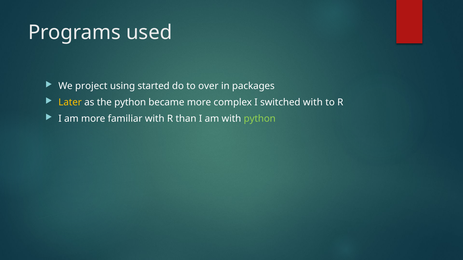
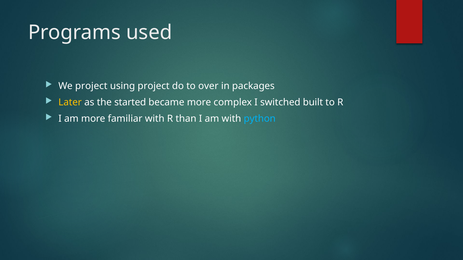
using started: started -> project
the python: python -> started
switched with: with -> built
python at (260, 119) colour: light green -> light blue
